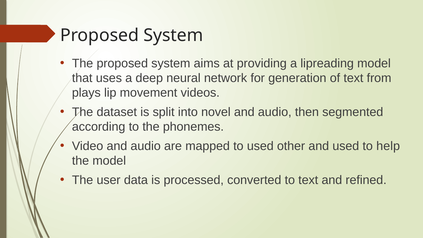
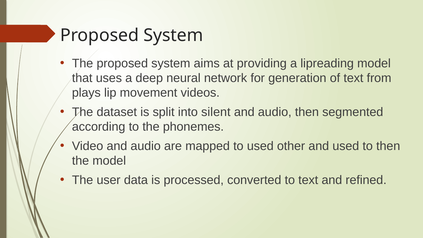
novel: novel -> silent
to help: help -> then
